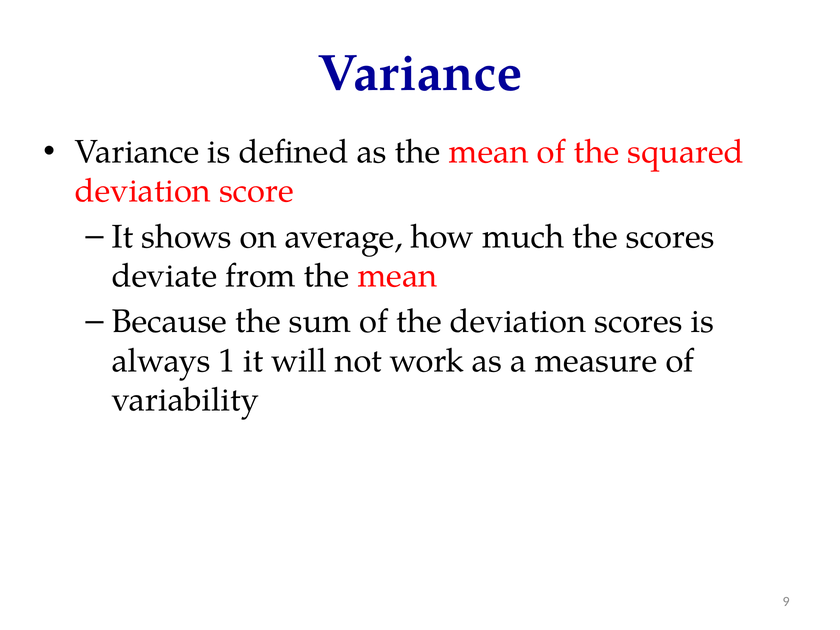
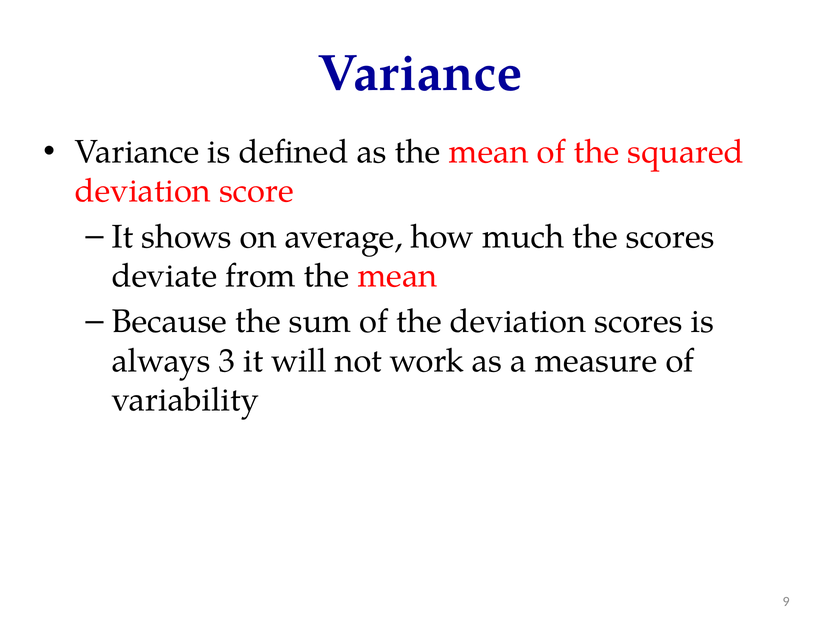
1: 1 -> 3
